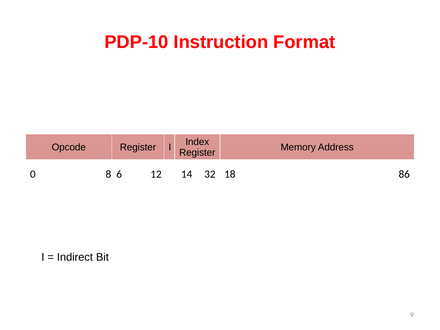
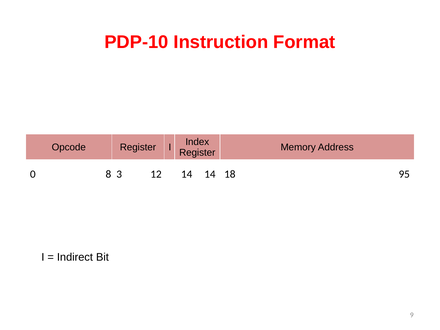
6: 6 -> 3
14 32: 32 -> 14
86: 86 -> 95
